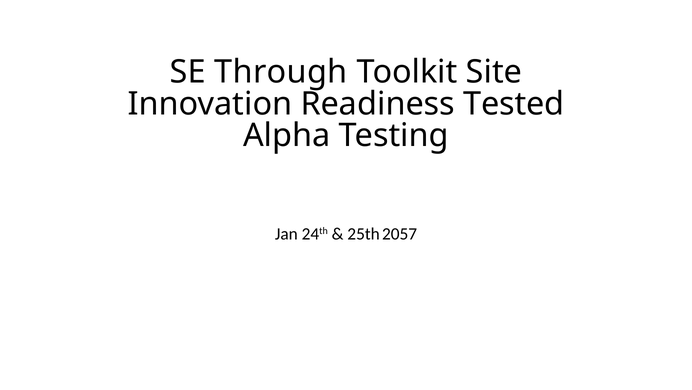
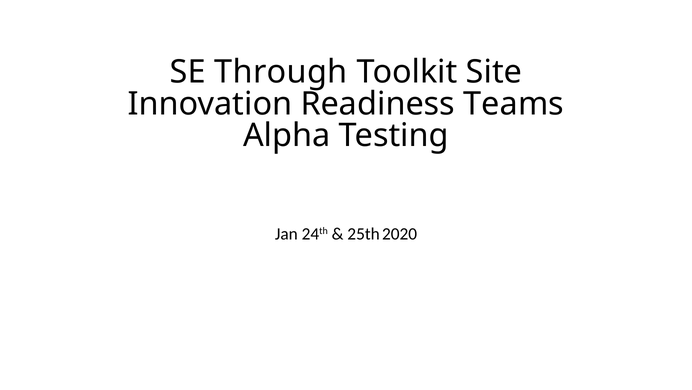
Tested: Tested -> Teams
2057: 2057 -> 2020
